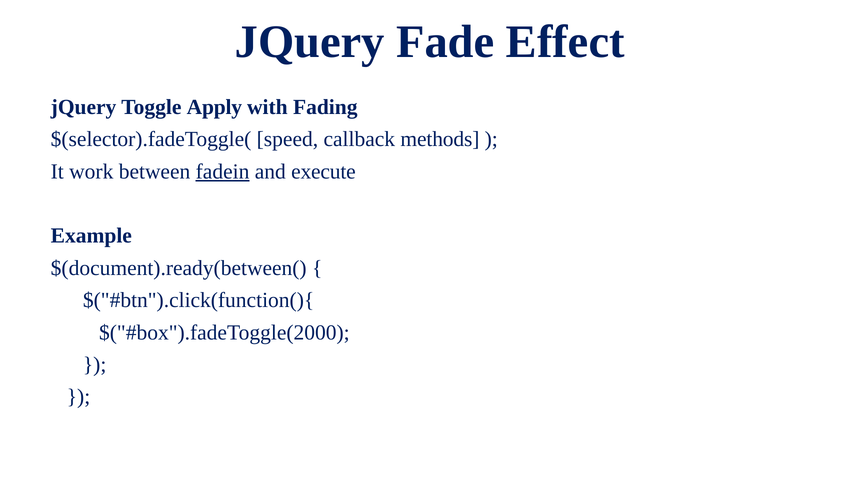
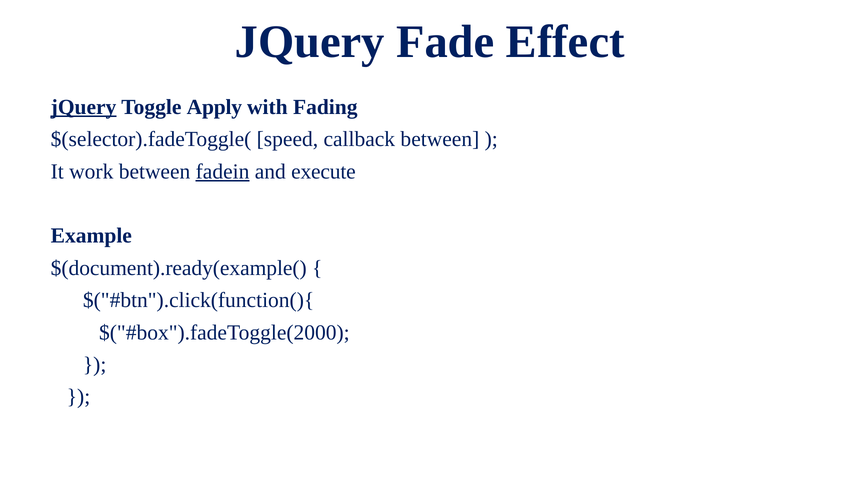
jQuery at (84, 107) underline: none -> present
callback methods: methods -> between
$(document).ready(between(: $(document).ready(between( -> $(document).ready(example(
